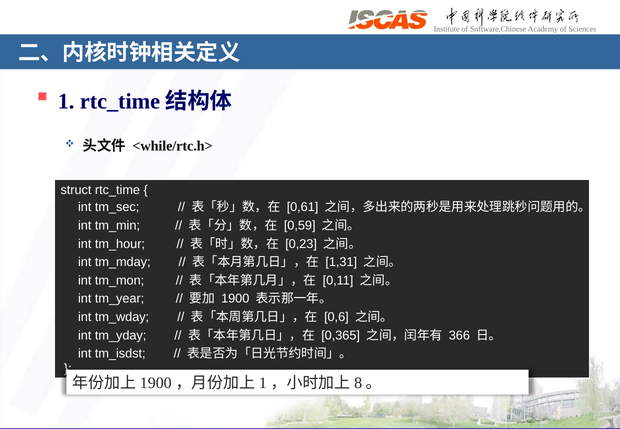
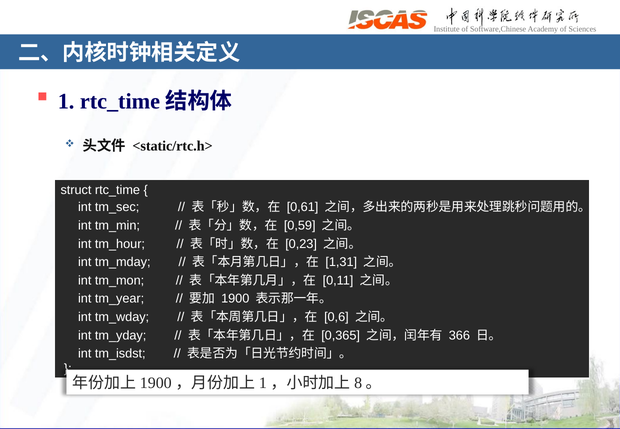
<while/rtc.h>: <while/rtc.h> -> <static/rtc.h>
